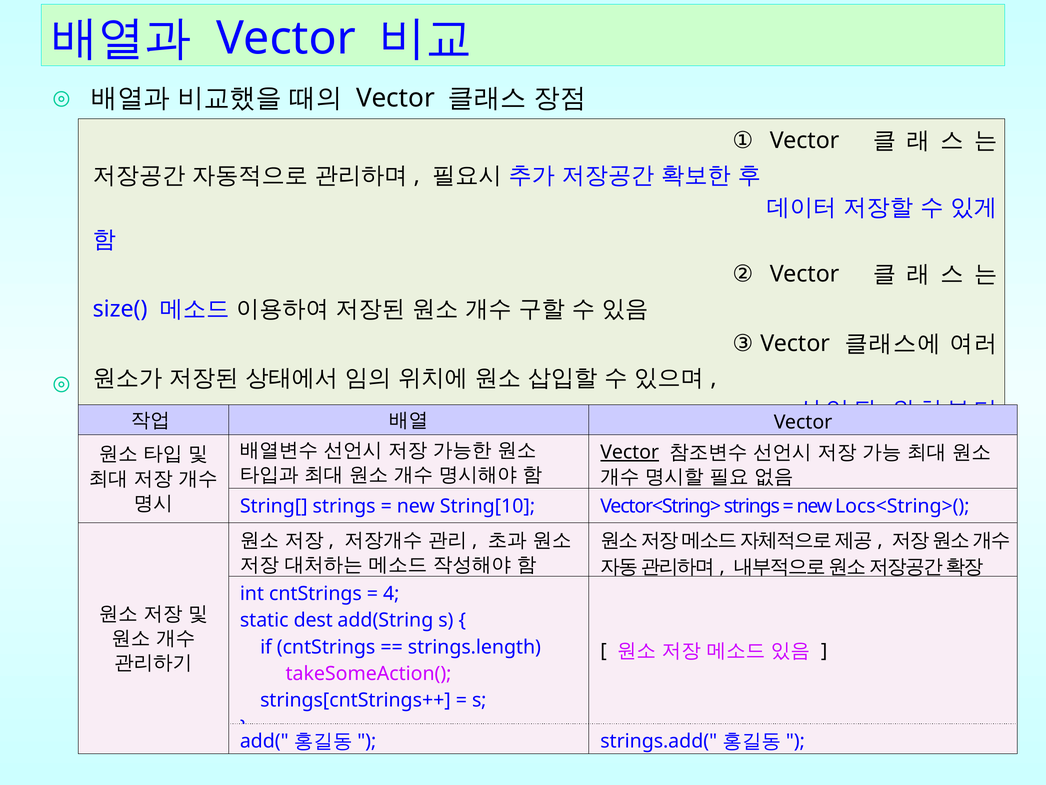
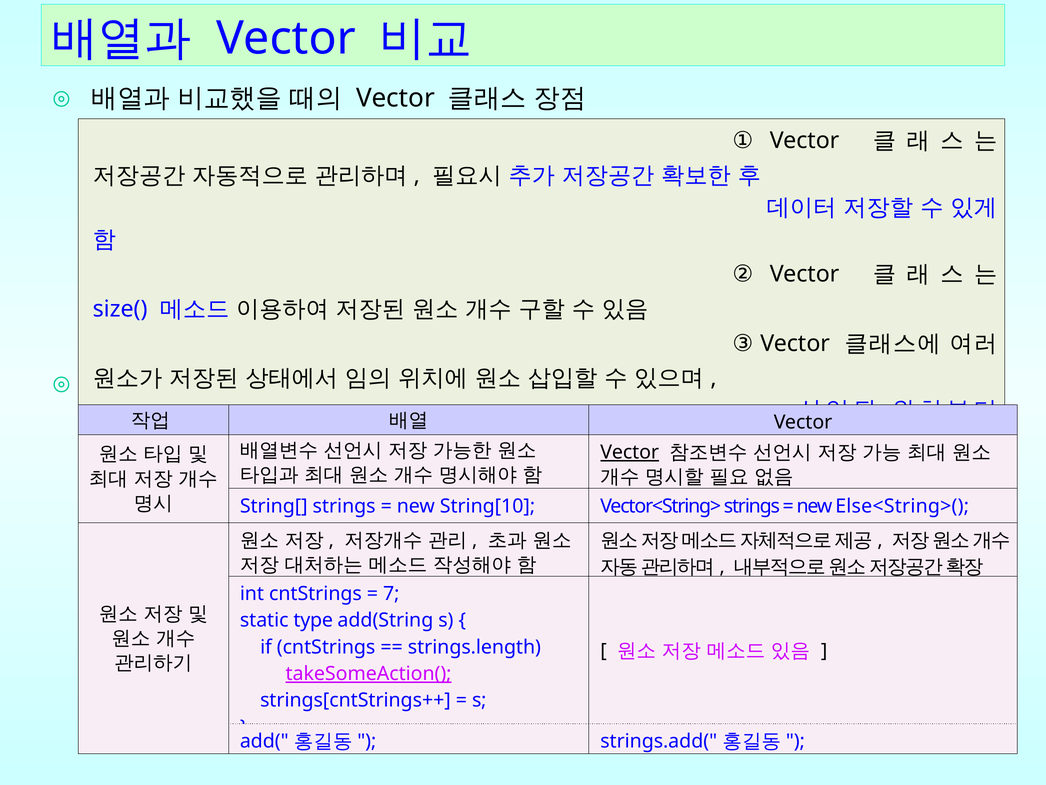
Locs<String>(: Locs<String>( -> Else<String>(
4: 4 -> 7
dest: dest -> type
takeSomeAction( underline: none -> present
